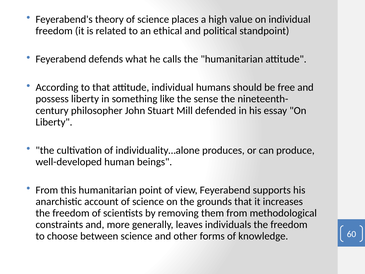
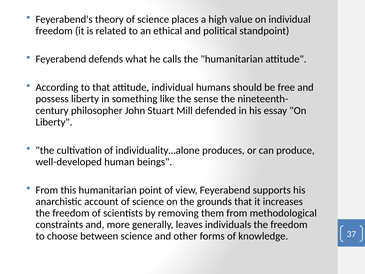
60: 60 -> 37
